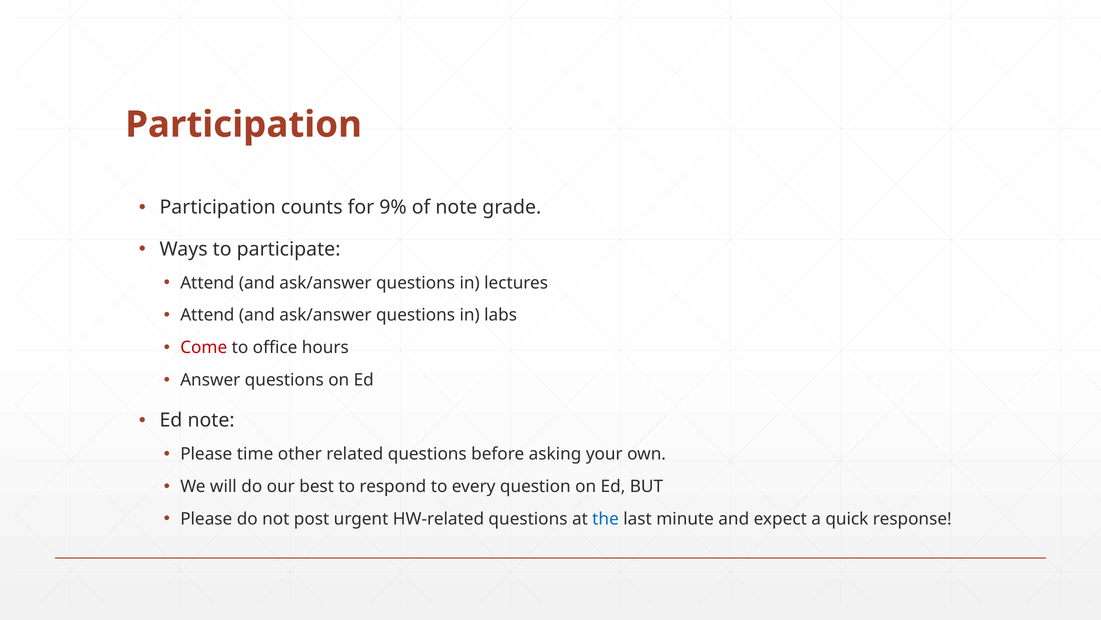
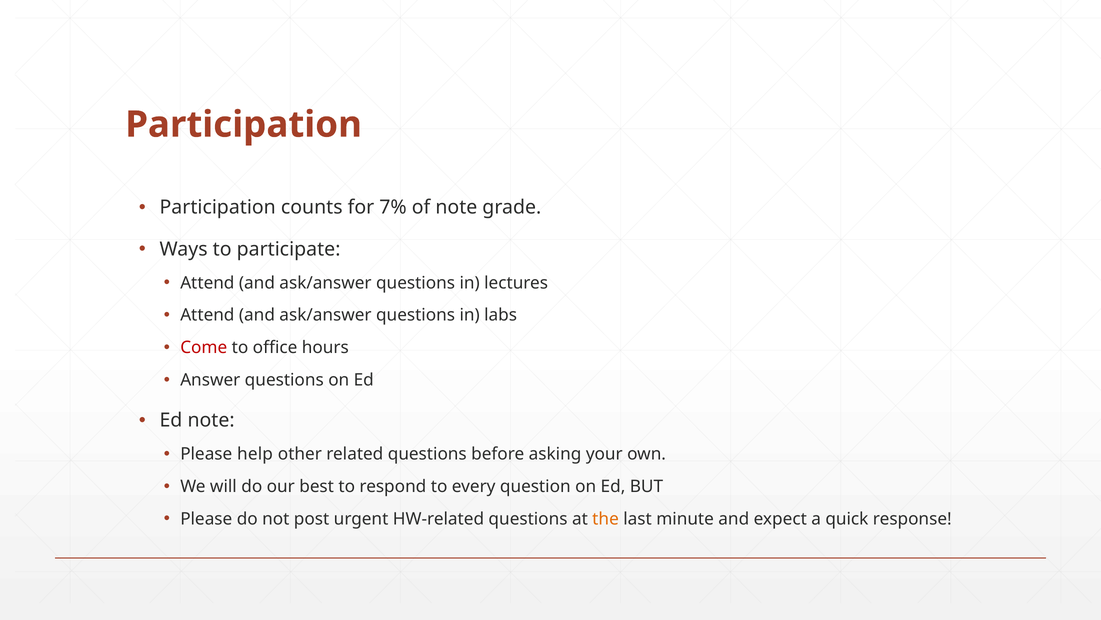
9%: 9% -> 7%
time: time -> help
the colour: blue -> orange
